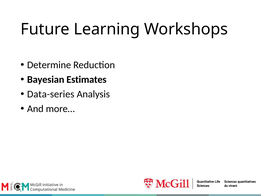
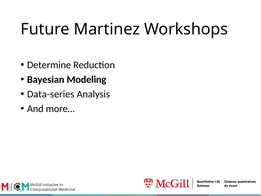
Learning: Learning -> Martinez
Estimates: Estimates -> Modeling
